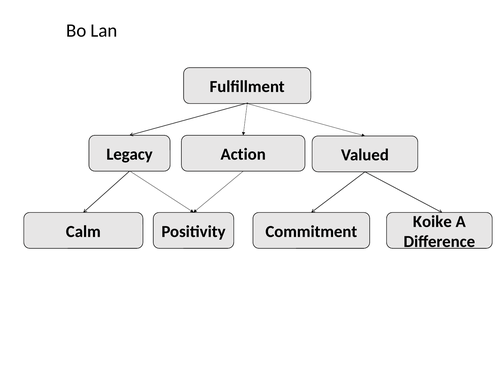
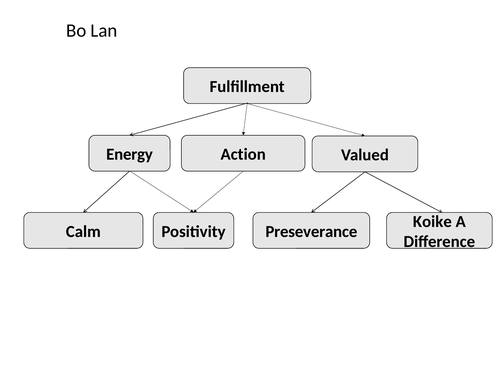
Legacy: Legacy -> Energy
Commitment: Commitment -> Preseverance
